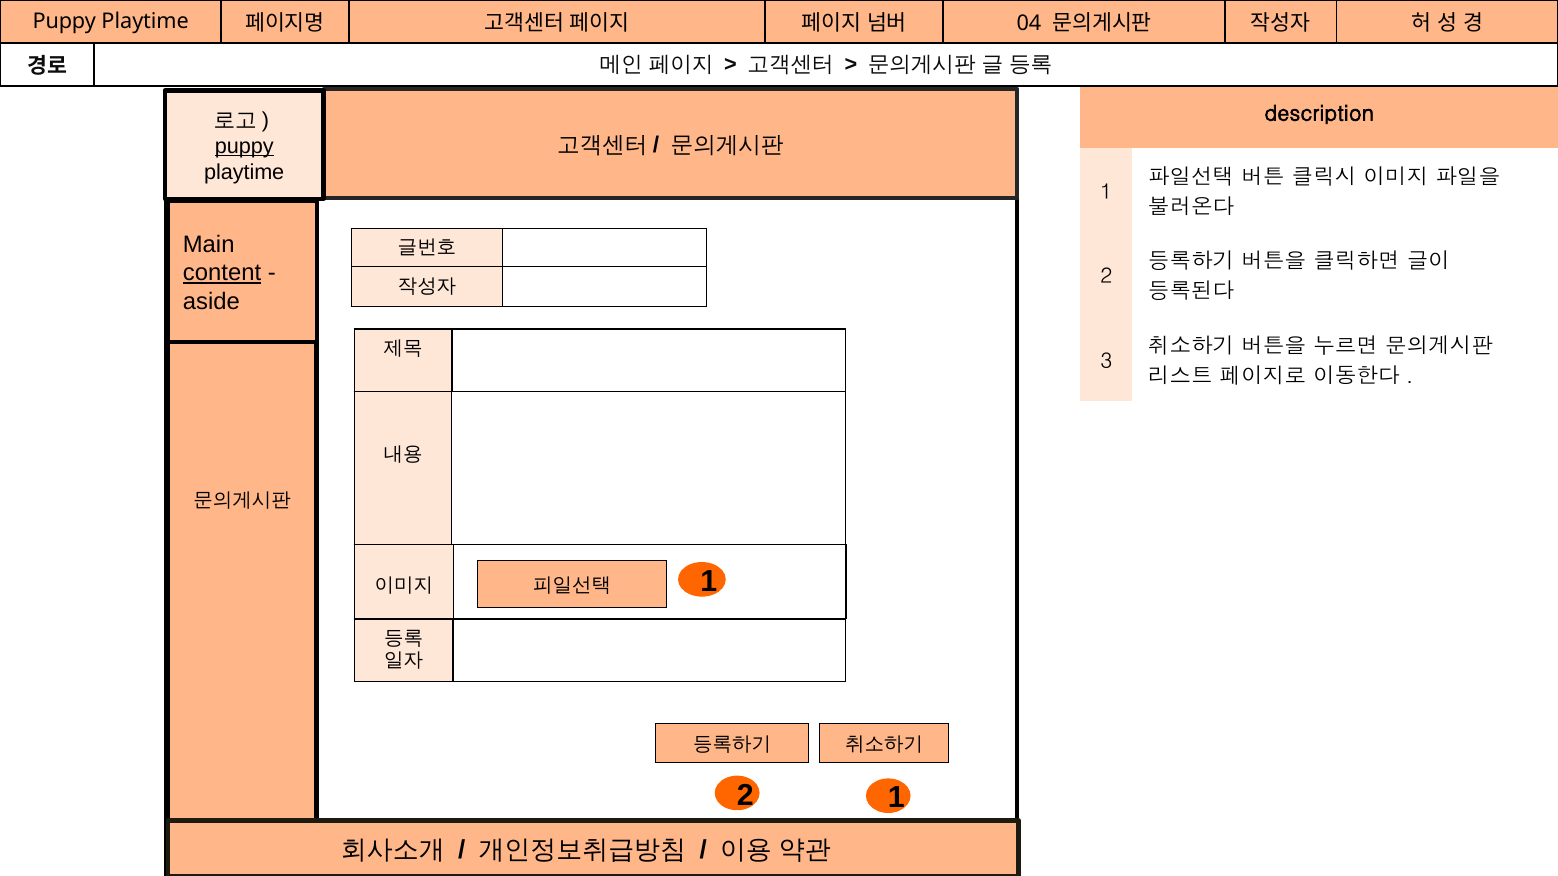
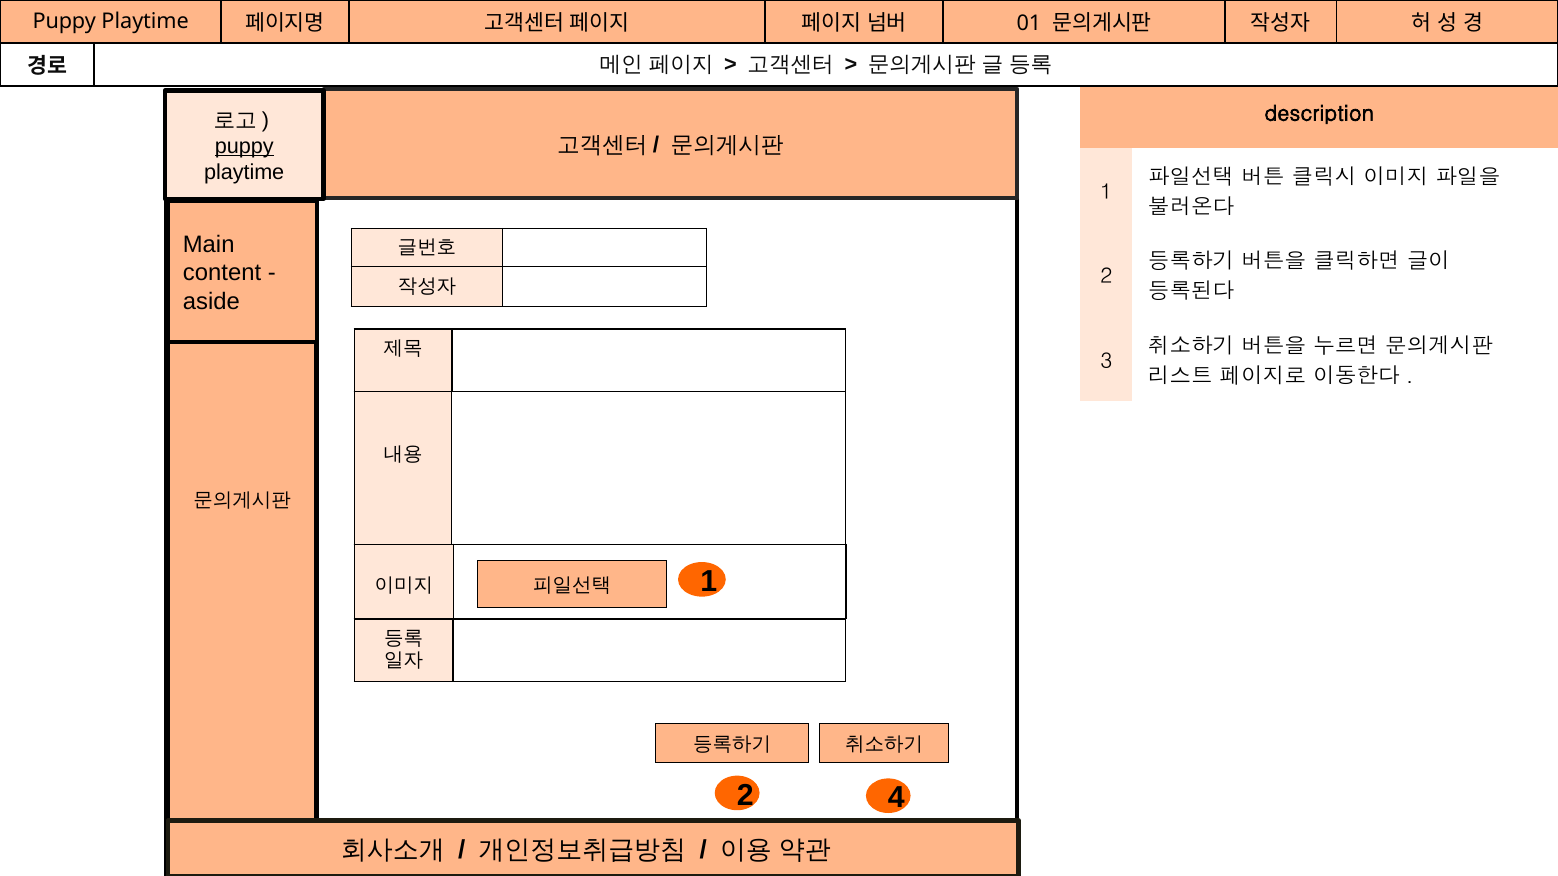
04: 04 -> 01
content underline: present -> none
2 1: 1 -> 4
